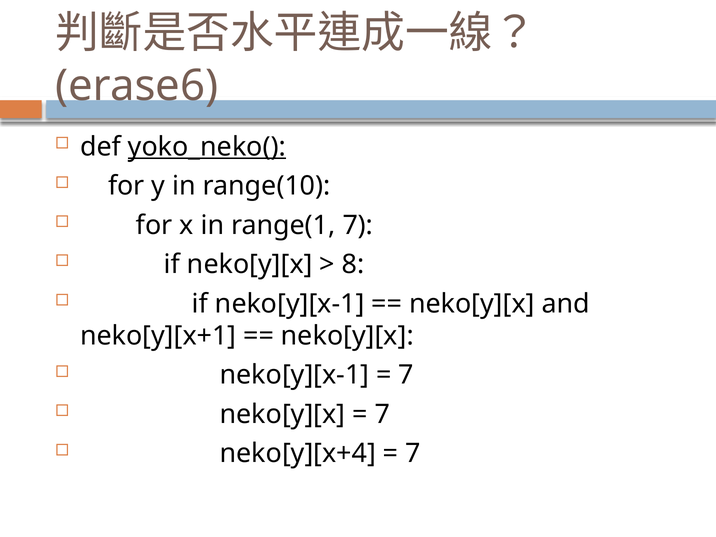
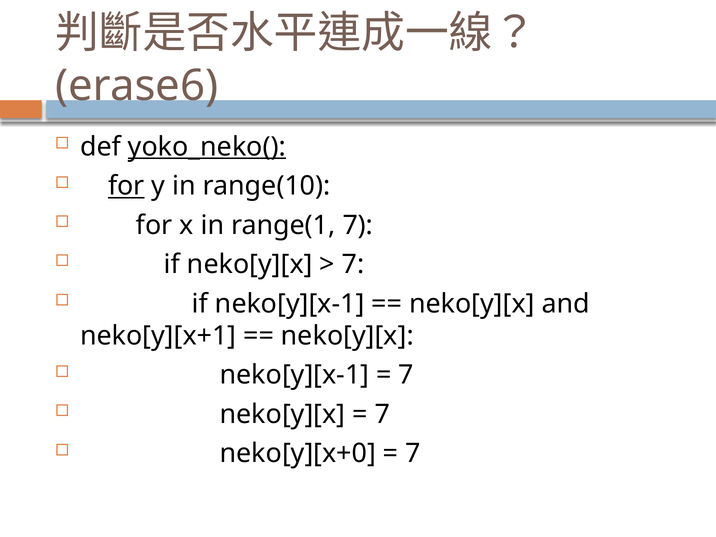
for at (126, 186) underline: none -> present
8 at (353, 264): 8 -> 7
neko[y][x+4: neko[y][x+4 -> neko[y][x+0
